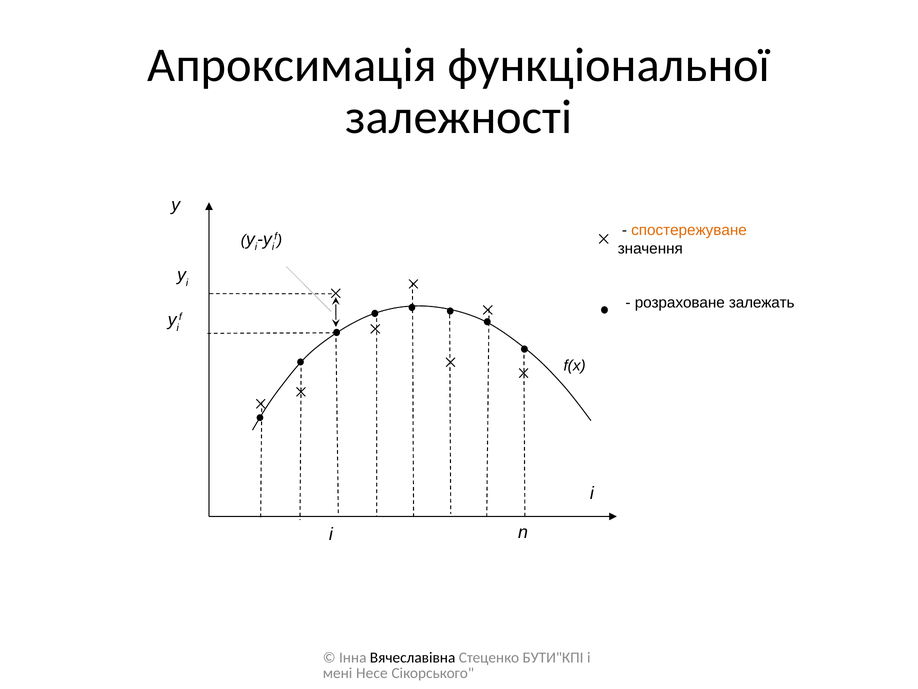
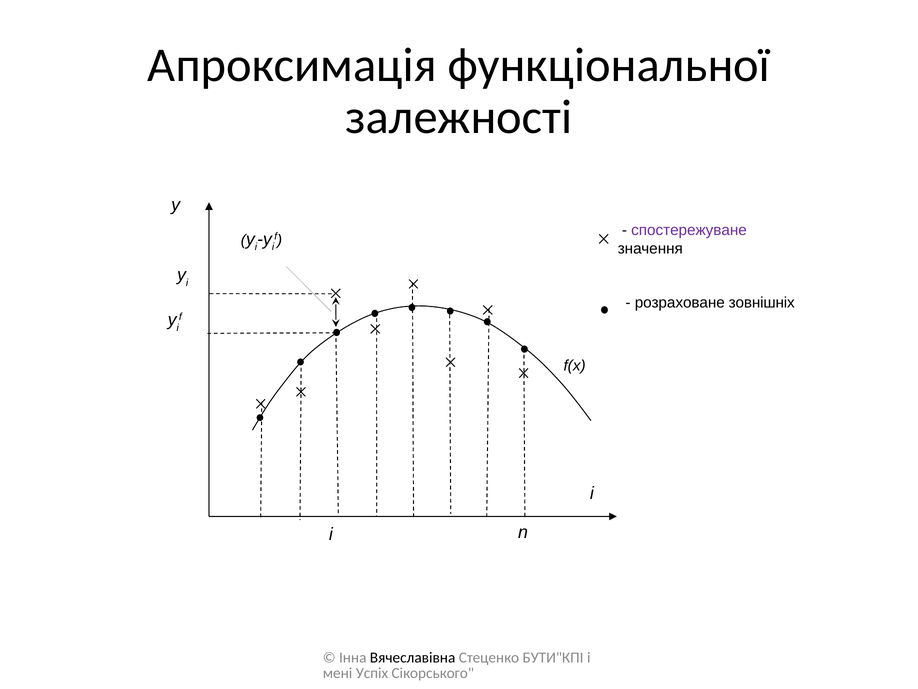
спостережуване colour: orange -> purple
залежать: залежать -> зовнішніх
Несе: Несе -> Успіх
